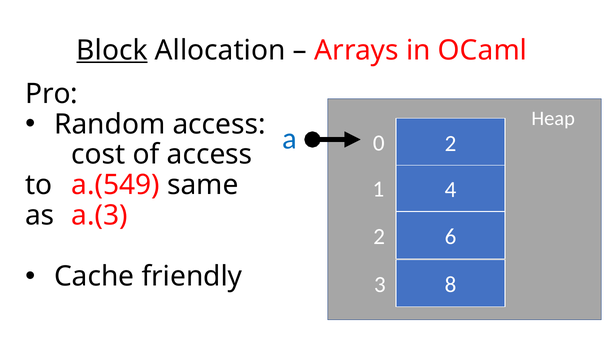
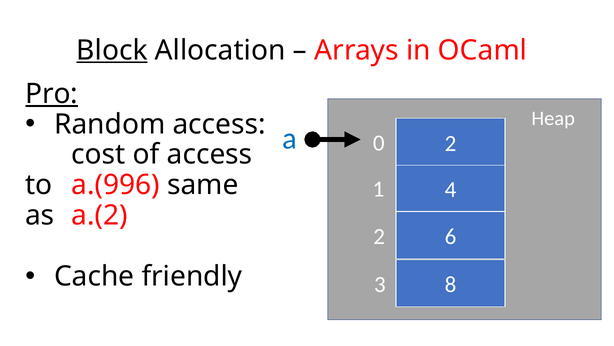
Pro underline: none -> present
a.(549: a.(549 -> a.(996
a.(3: a.(3 -> a.(2
